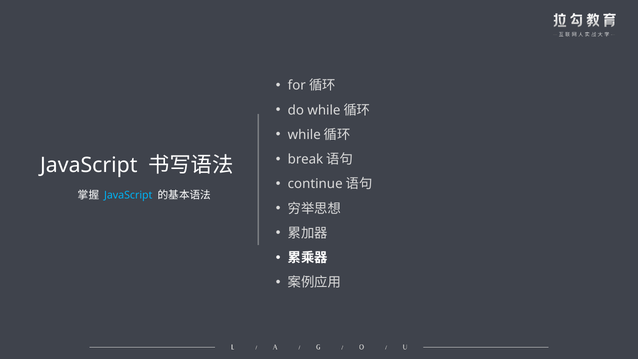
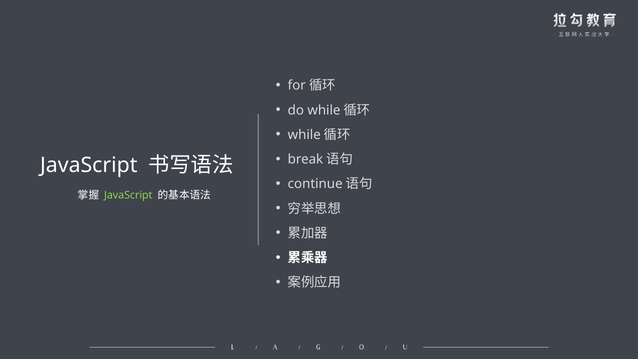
JavaScript at (128, 195) colour: light blue -> light green
